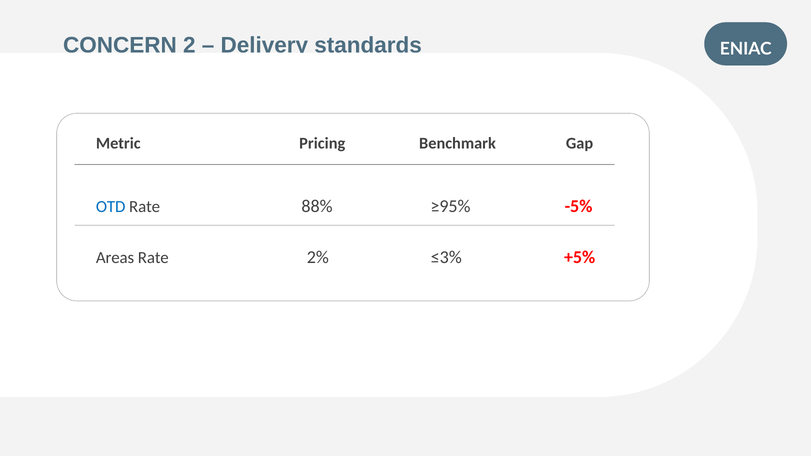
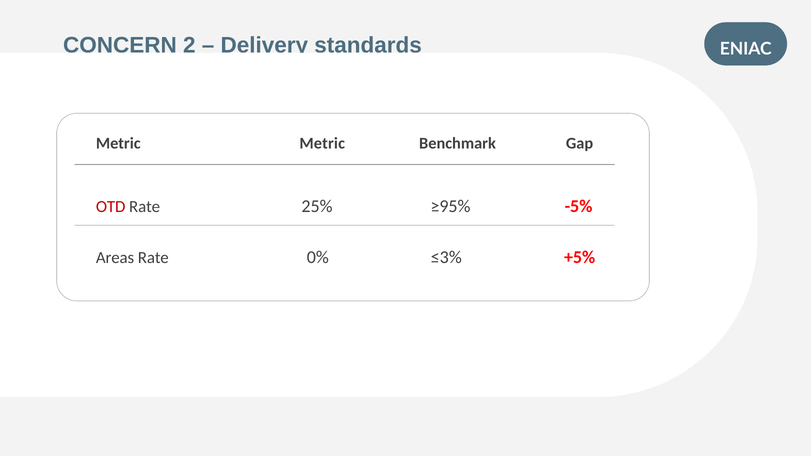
Metric Pricing: Pricing -> Metric
OTD colour: blue -> red
88%: 88% -> 25%
2%: 2% -> 0%
